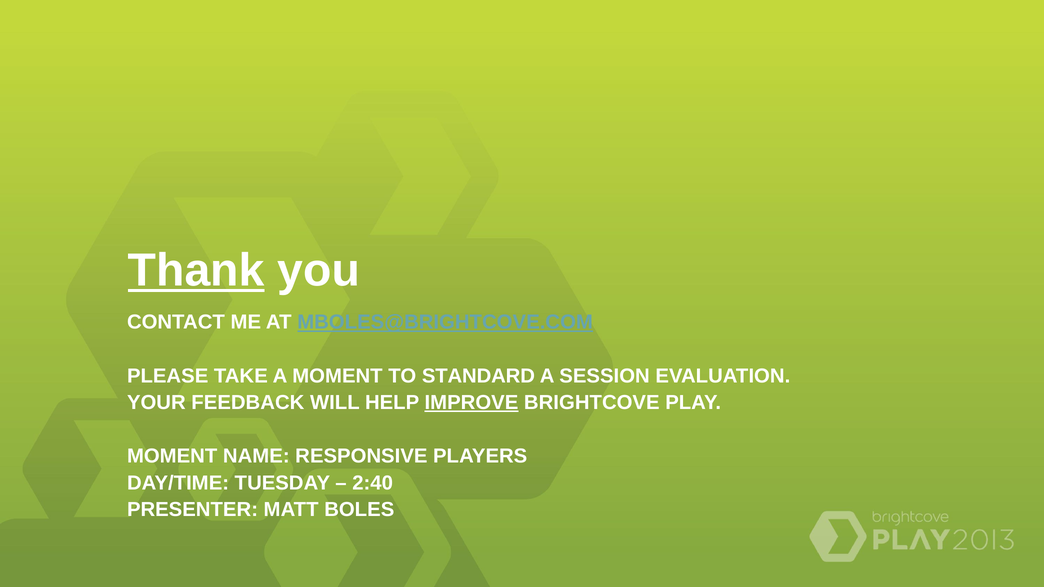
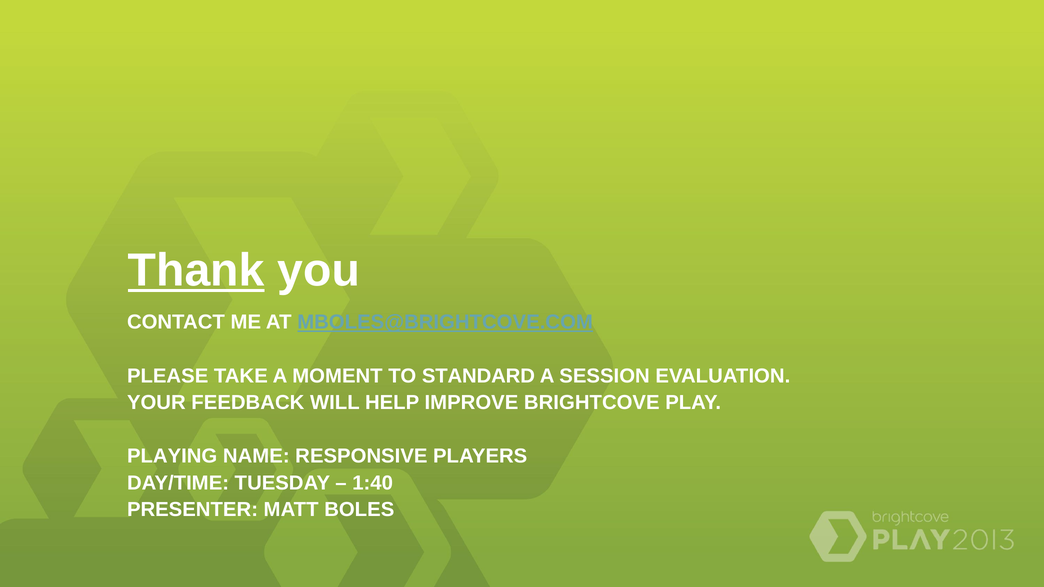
IMPROVE underline: present -> none
MOMENT at (172, 456): MOMENT -> PLAYING
2:40: 2:40 -> 1:40
